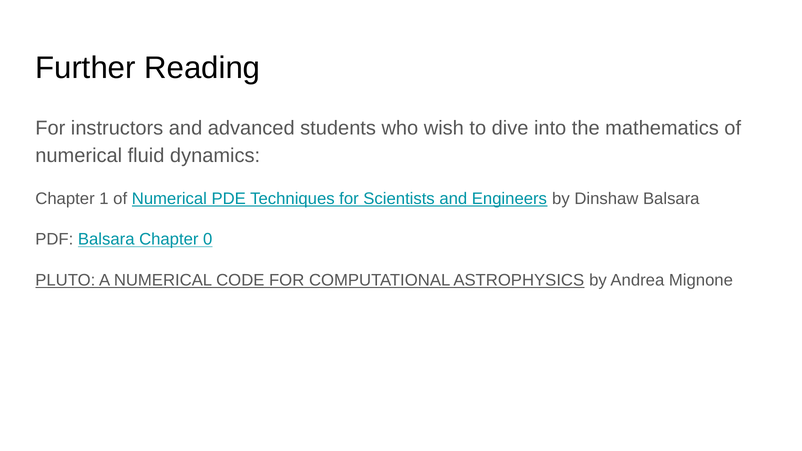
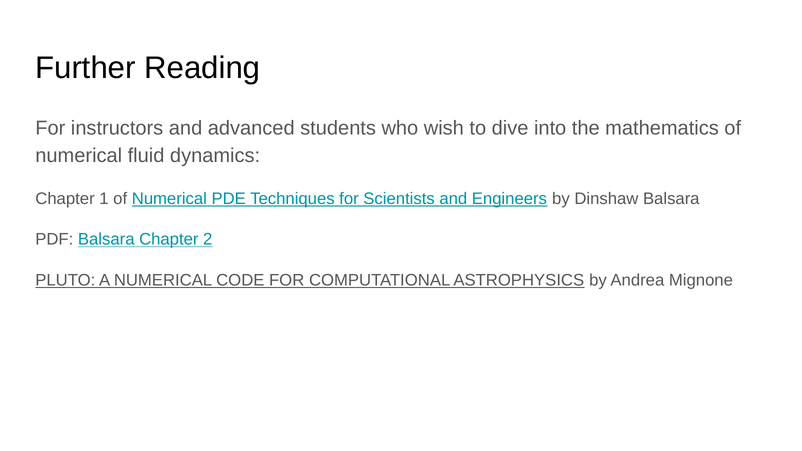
0: 0 -> 2
